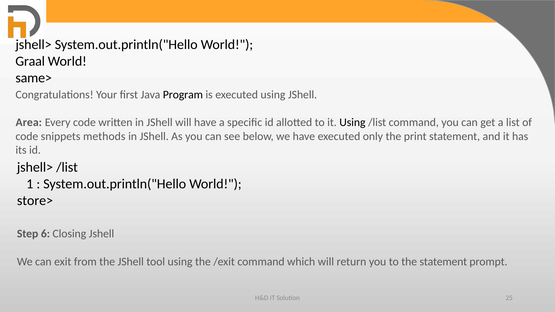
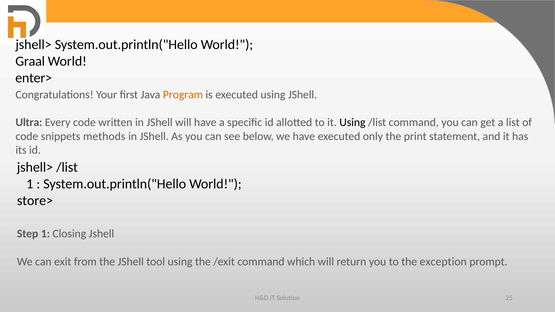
same>: same> -> enter>
Program colour: black -> orange
Area: Area -> Ultra
Step 6: 6 -> 1
the statement: statement -> exception
